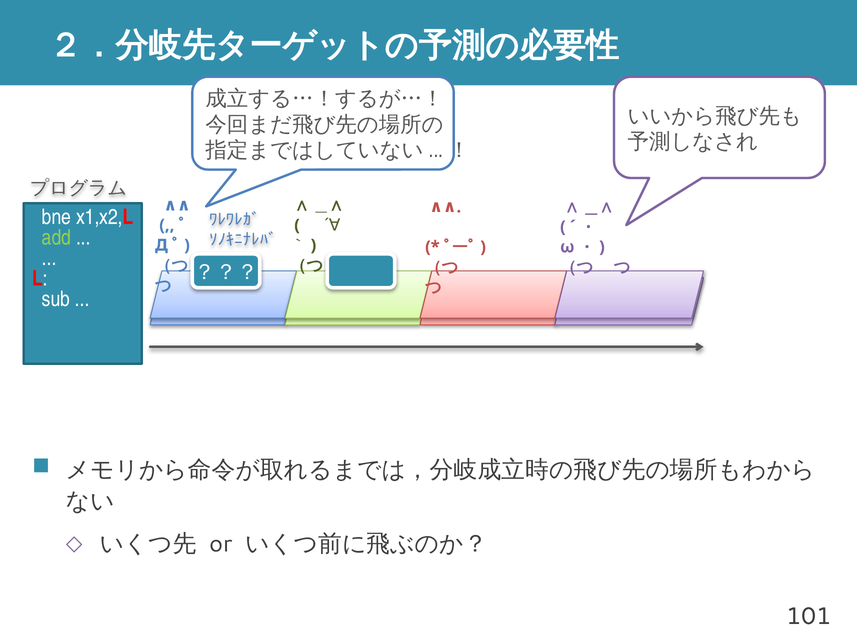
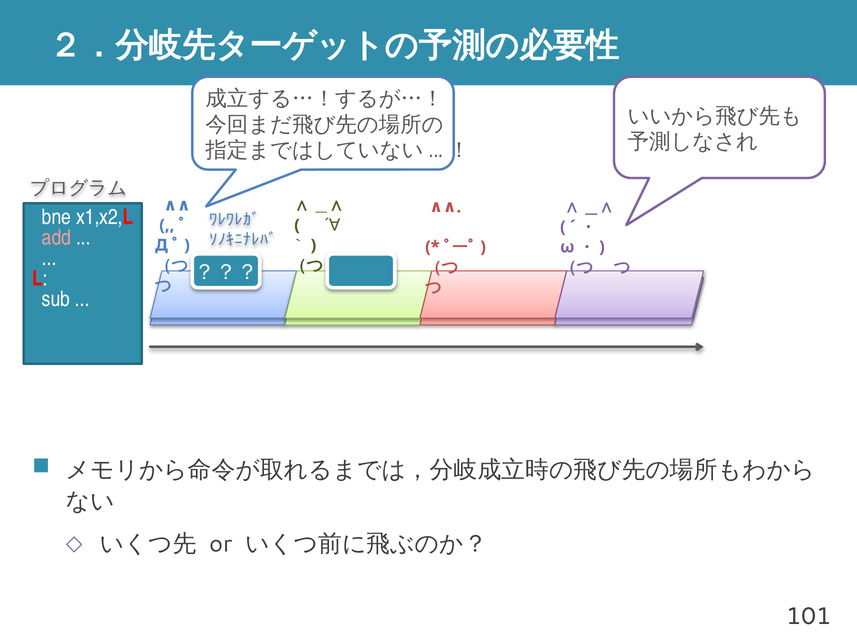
add colour: light green -> pink
